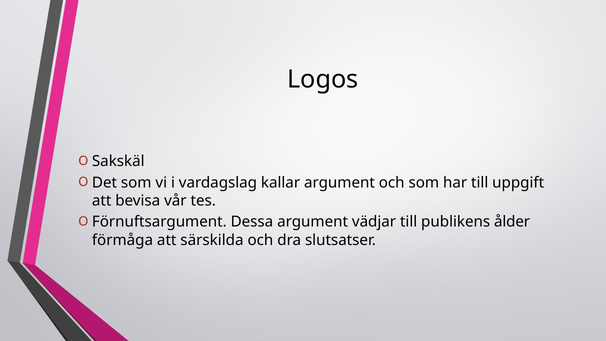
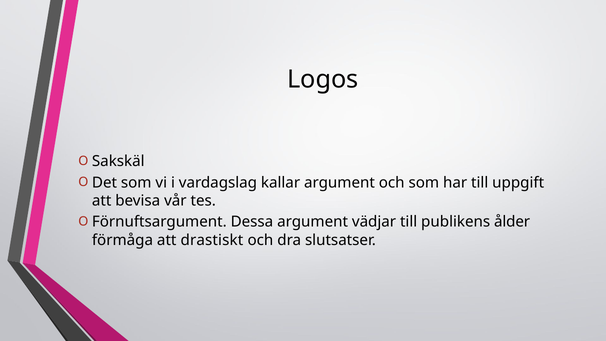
särskilda: särskilda -> drastiskt
